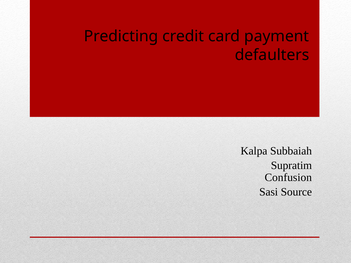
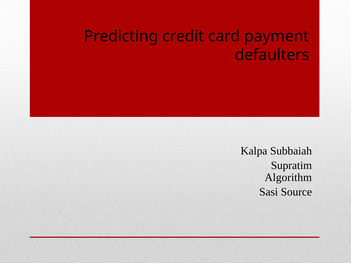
Confusion: Confusion -> Algorithm
